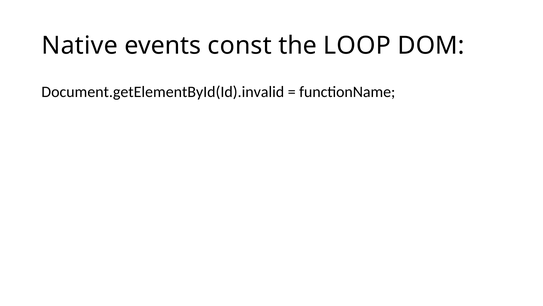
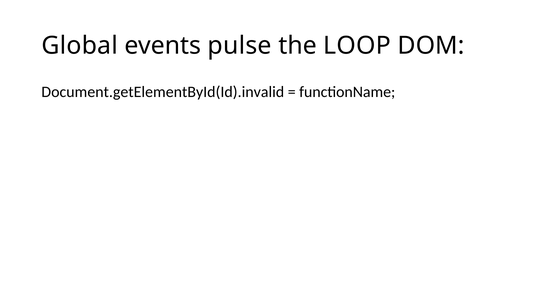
Native: Native -> Global
const: const -> pulse
